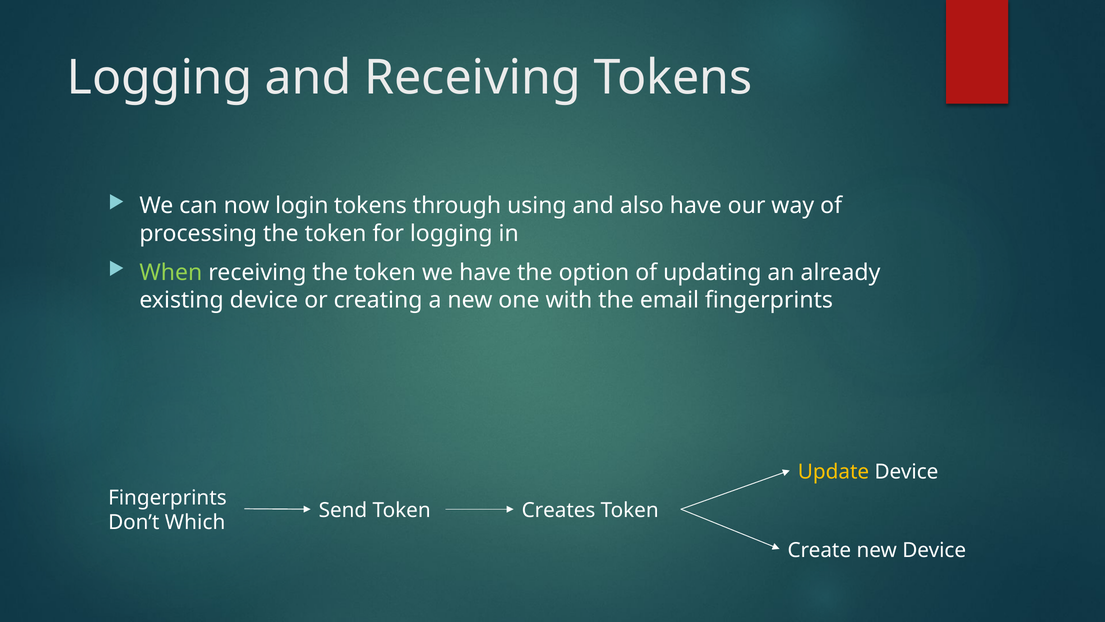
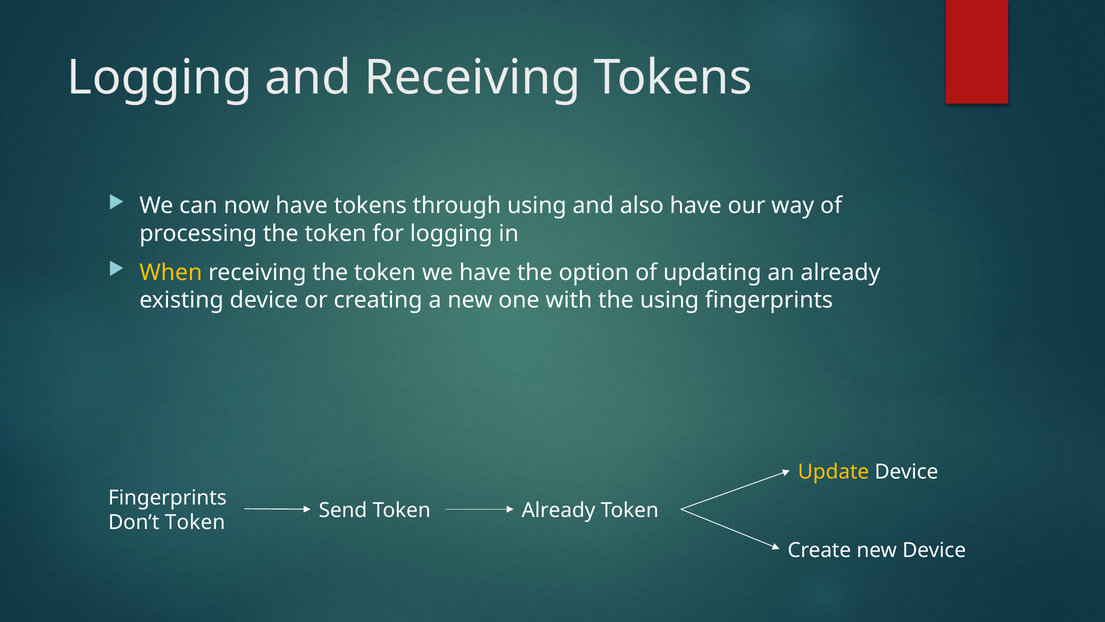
now login: login -> have
When colour: light green -> yellow
the email: email -> using
Token Creates: Creates -> Already
Don’t Which: Which -> Token
